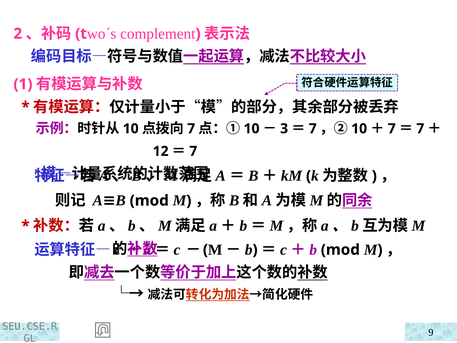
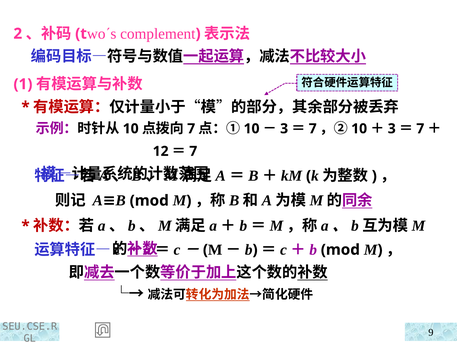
7 at (392, 129): 7 -> 3
